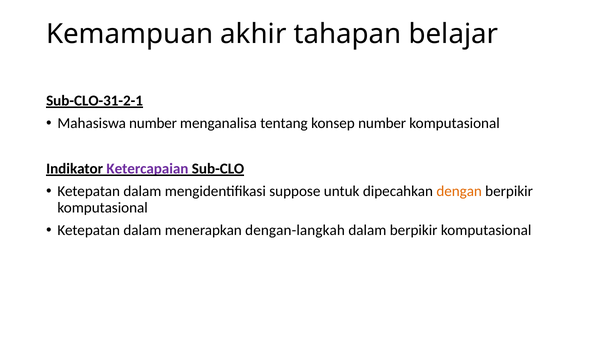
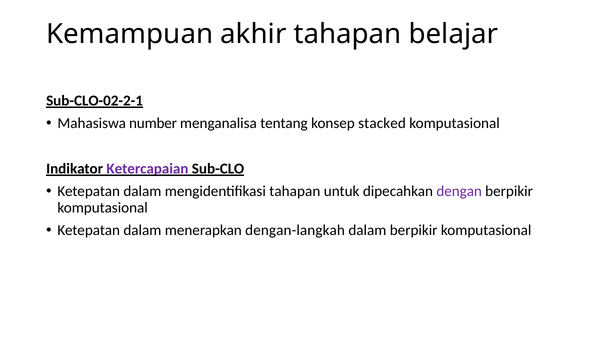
Sub-CLO-31-2-1: Sub-CLO-31-2-1 -> Sub-CLO-02-2-1
konsep number: number -> stacked
mengidentifikasi suppose: suppose -> tahapan
dengan colour: orange -> purple
